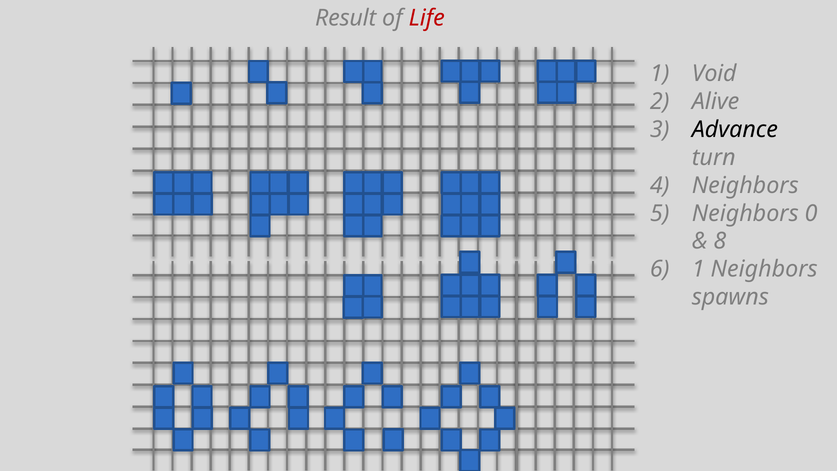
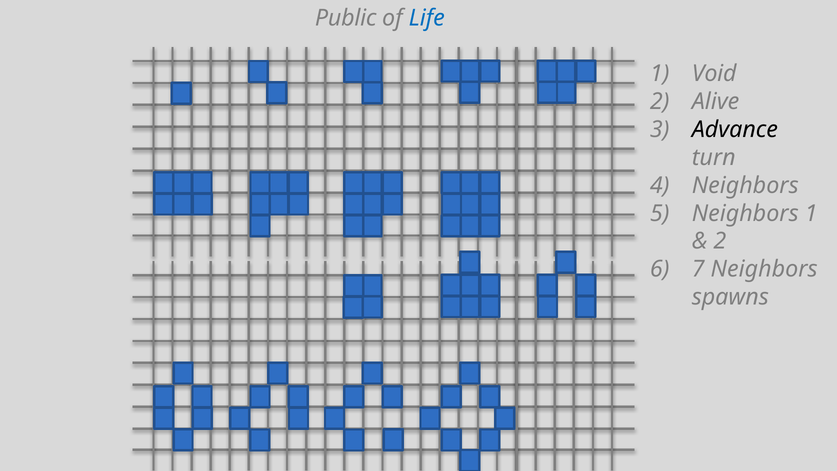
Result: Result -> Public
Life colour: red -> blue
Neighbors 0: 0 -> 1
8 at (720, 241): 8 -> 2
1 at (698, 269): 1 -> 7
